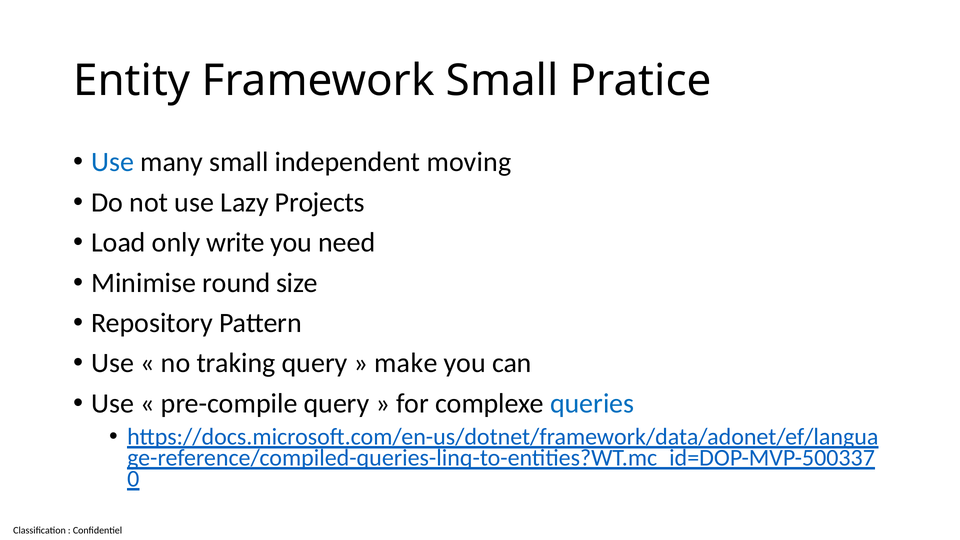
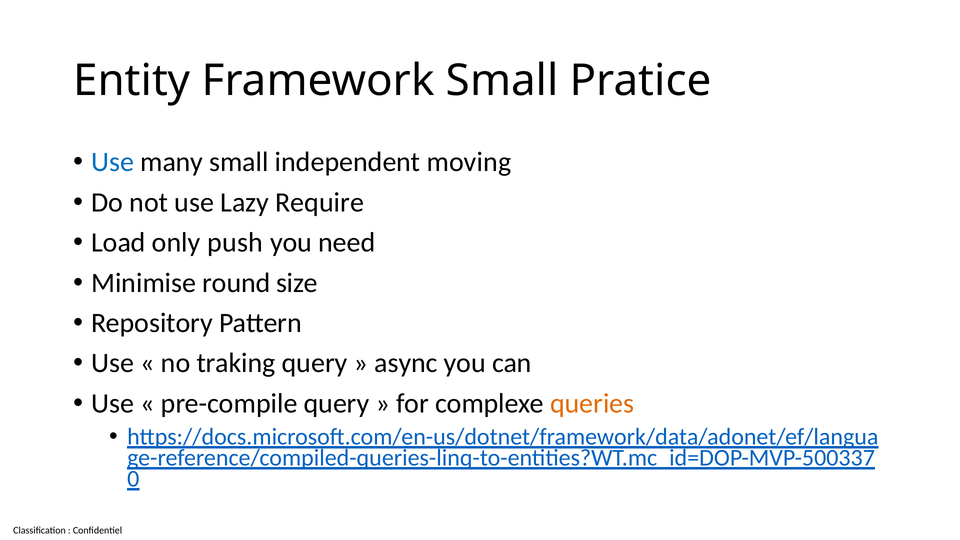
Projects: Projects -> Require
write: write -> push
make: make -> async
queries colour: blue -> orange
